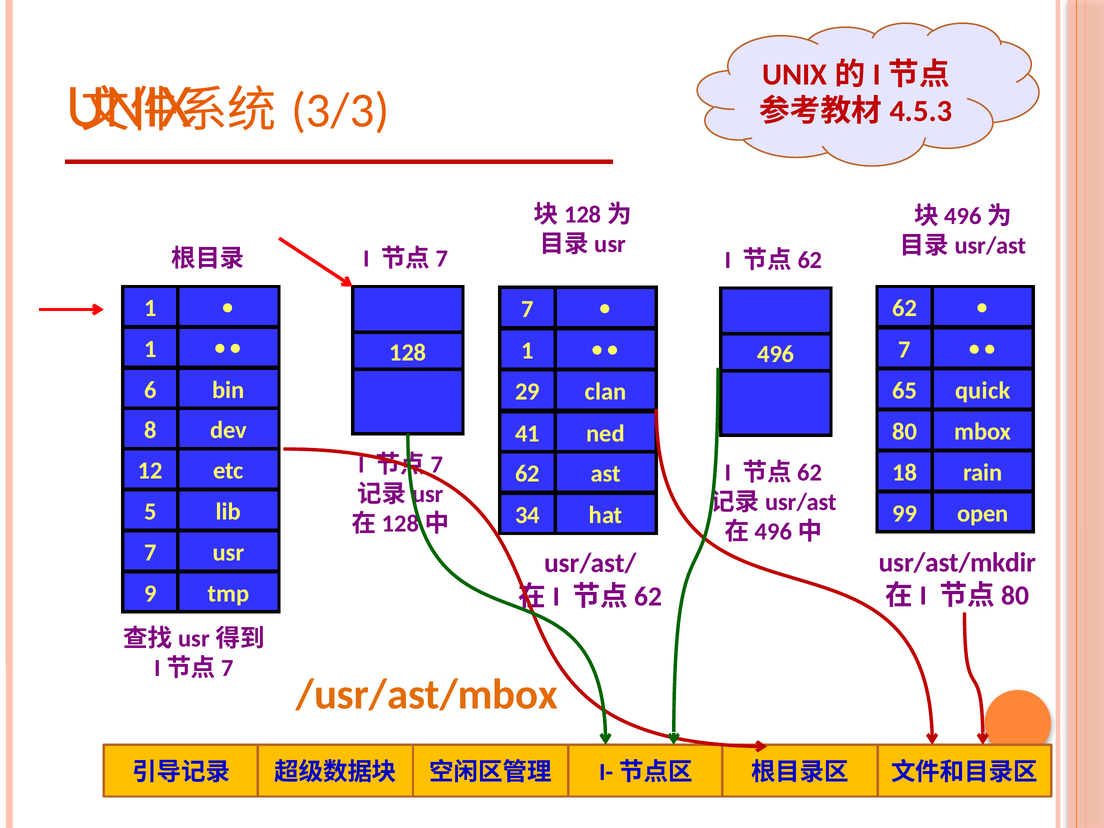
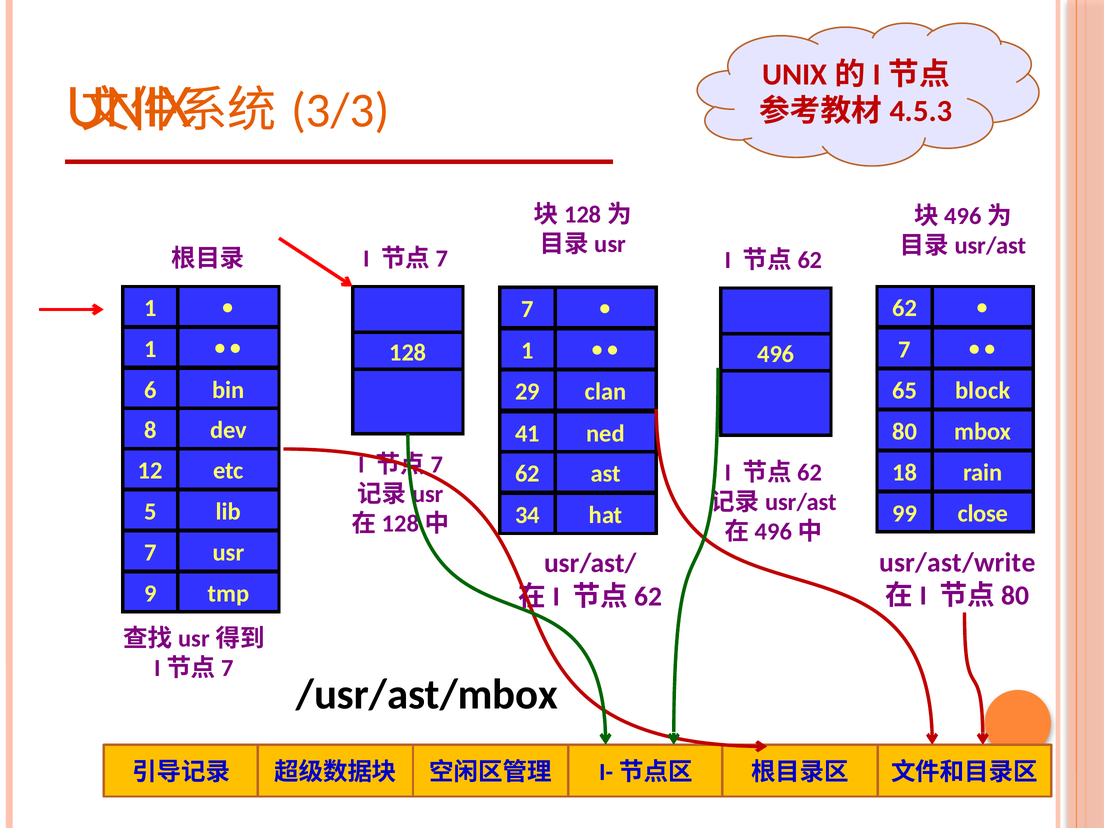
quick: quick -> block
open: open -> close
usr/ast/mkdir: usr/ast/mkdir -> usr/ast/write
/usr/ast/mbox colour: orange -> black
